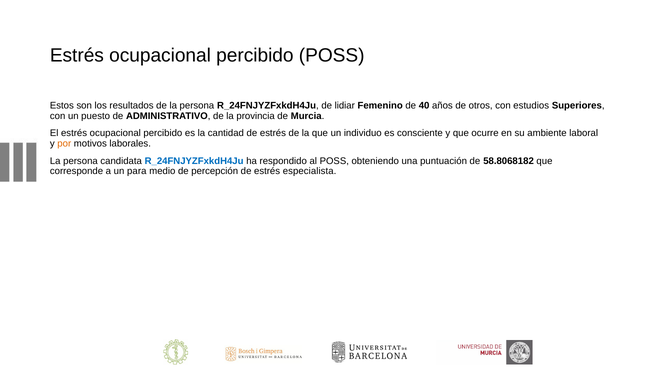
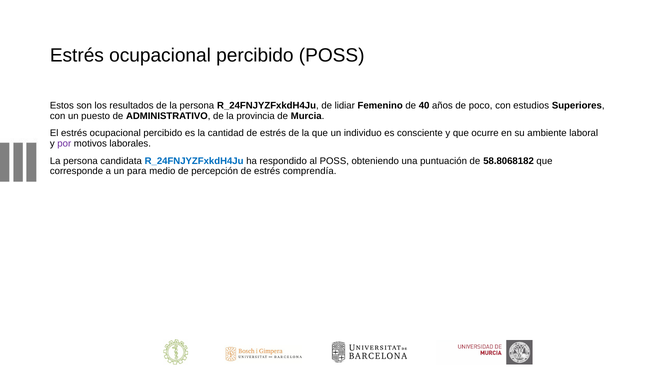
otros: otros -> poco
por colour: orange -> purple
especialista: especialista -> comprendía
